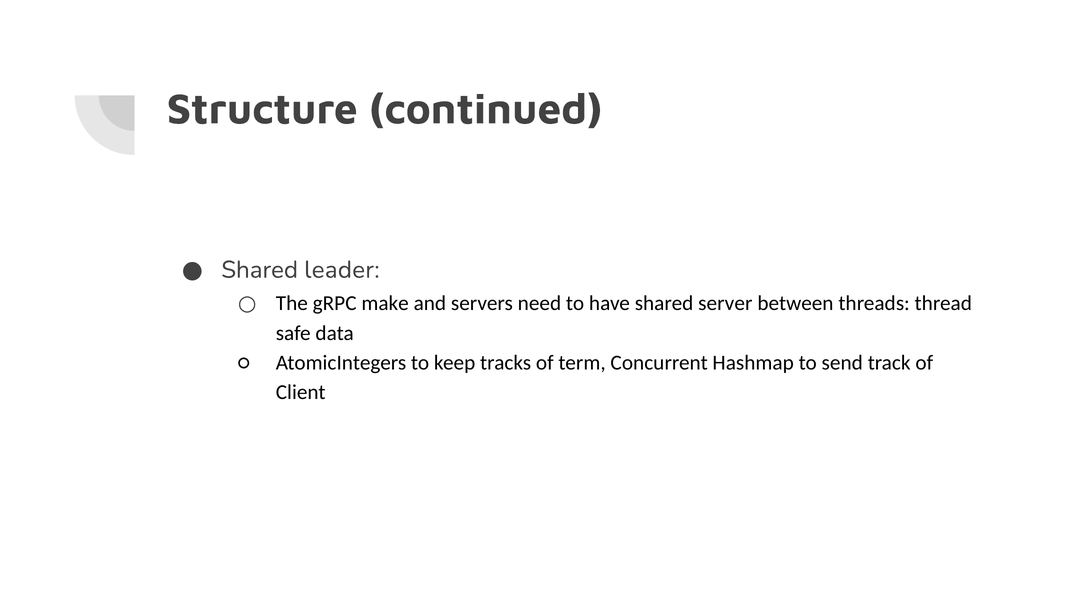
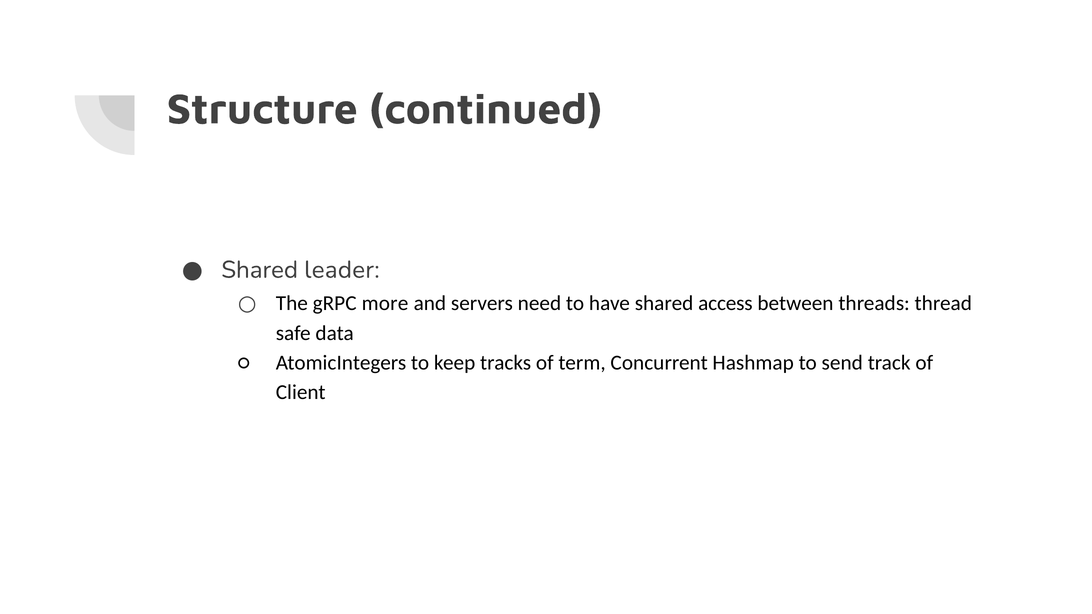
make: make -> more
server: server -> access
